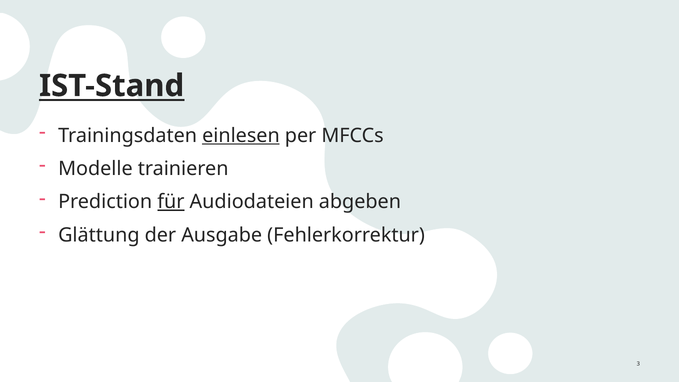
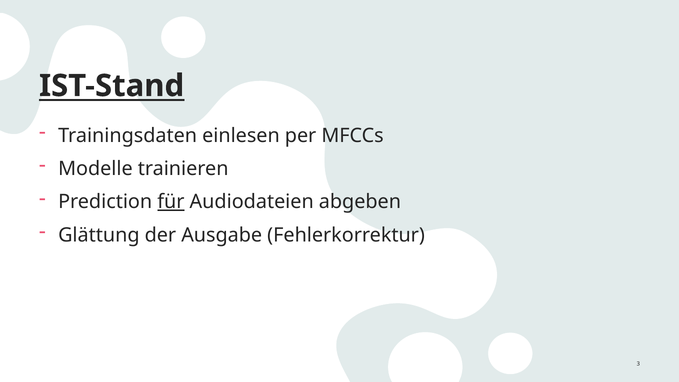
einlesen underline: present -> none
